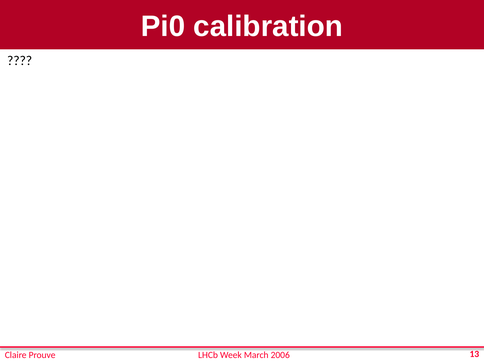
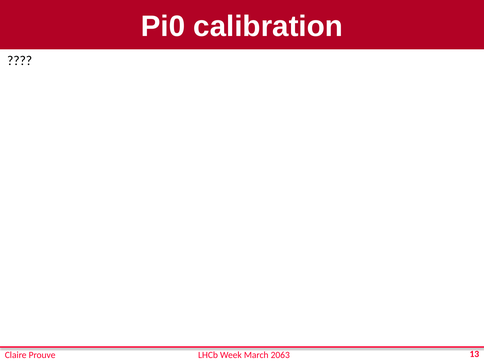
2006: 2006 -> 2063
